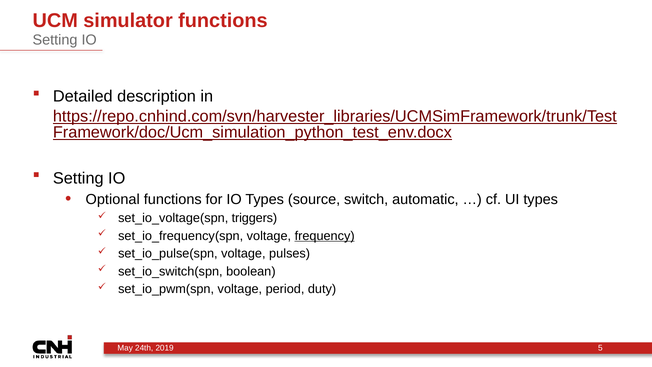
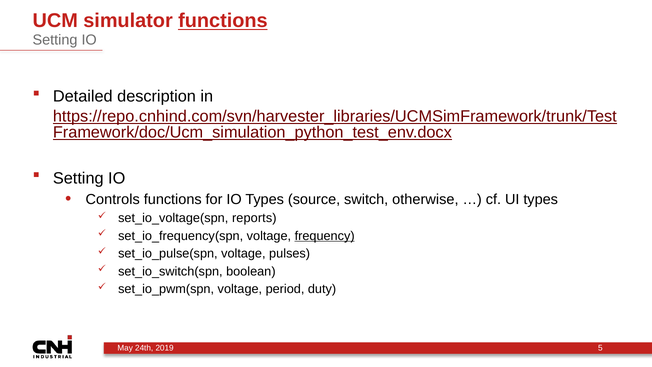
functions at (223, 21) underline: none -> present
Optional: Optional -> Controls
automatic: automatic -> otherwise
triggers: triggers -> reports
